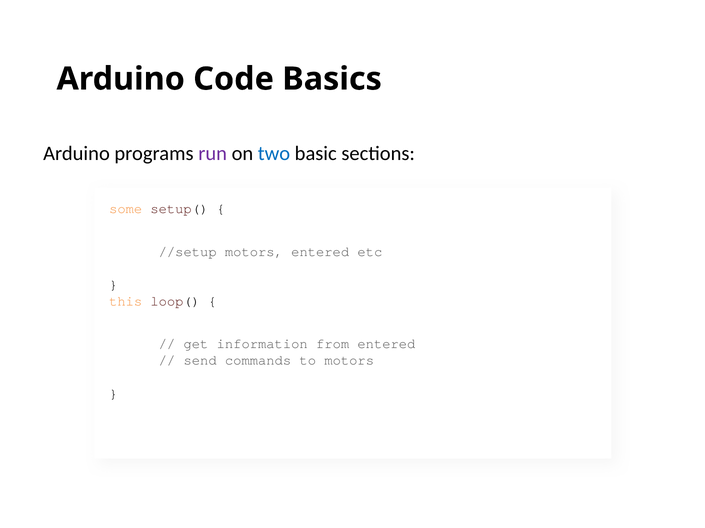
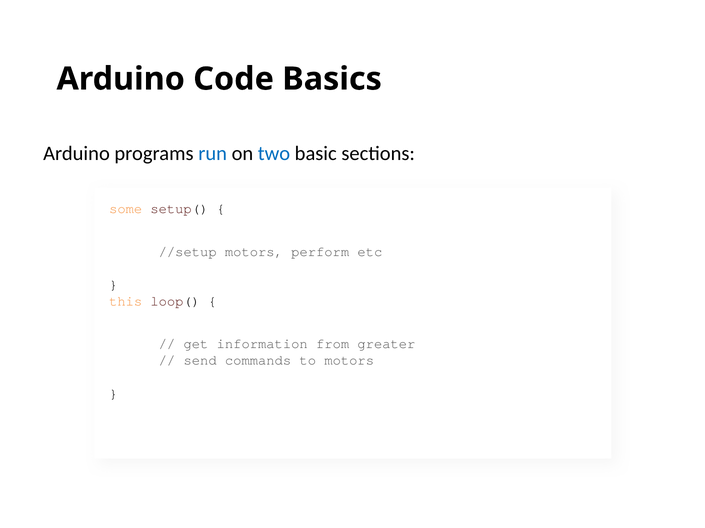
run colour: purple -> blue
motors entered: entered -> perform
from entered: entered -> greater
